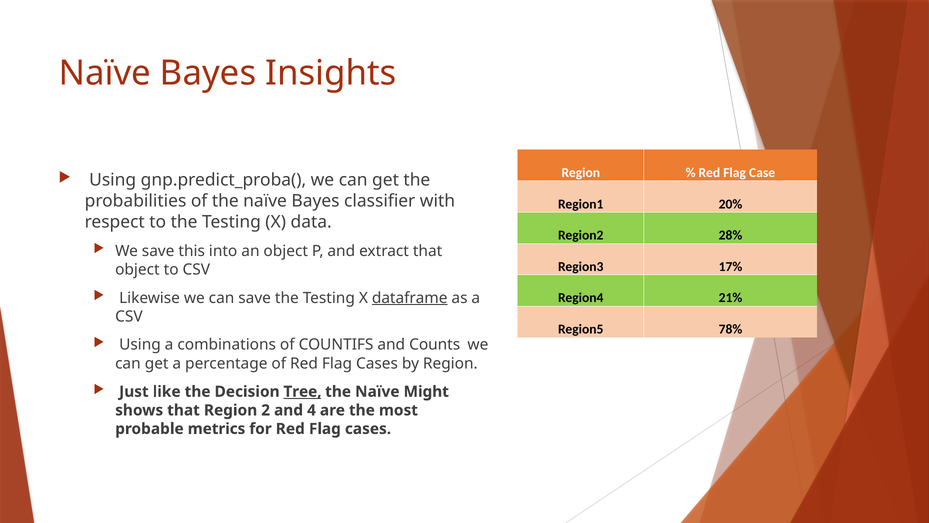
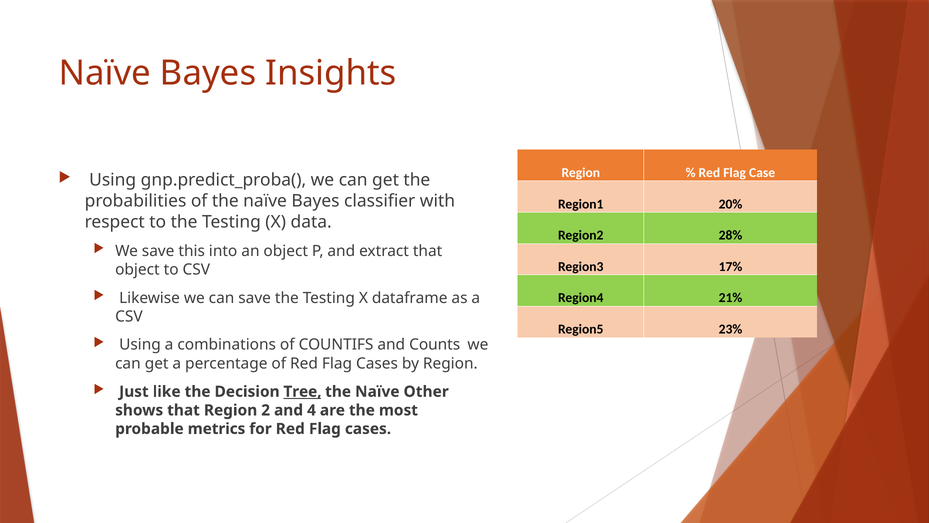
dataframe underline: present -> none
78%: 78% -> 23%
Might: Might -> Other
